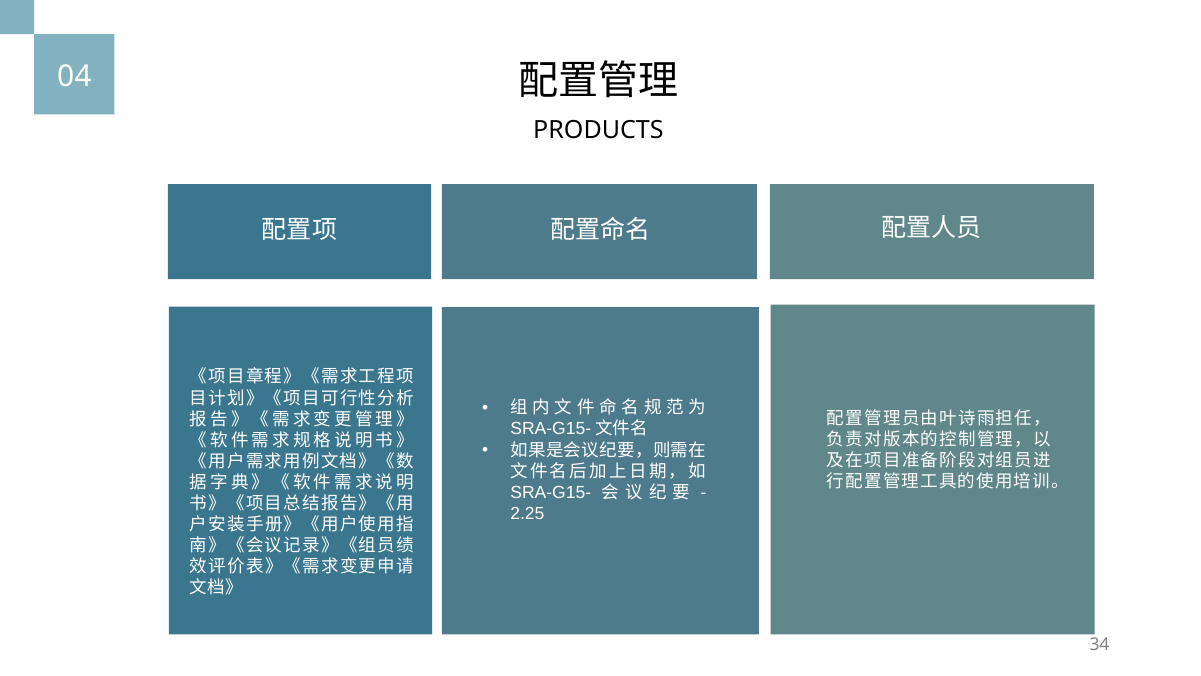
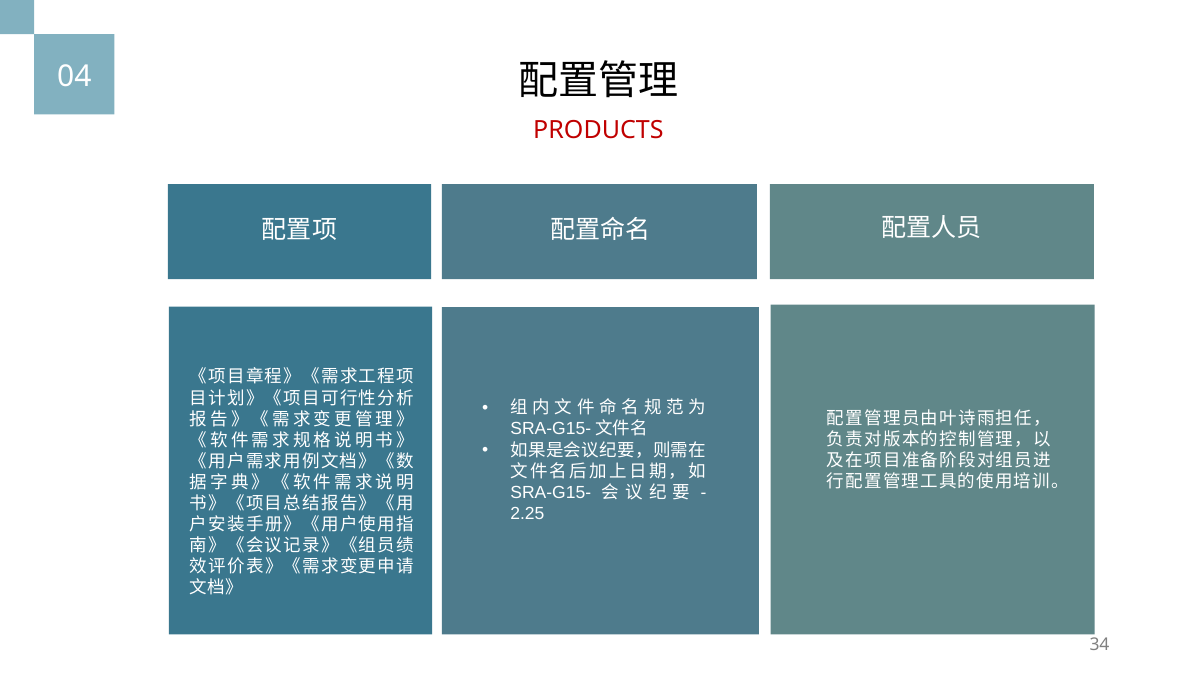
PRODUCTS colour: black -> red
